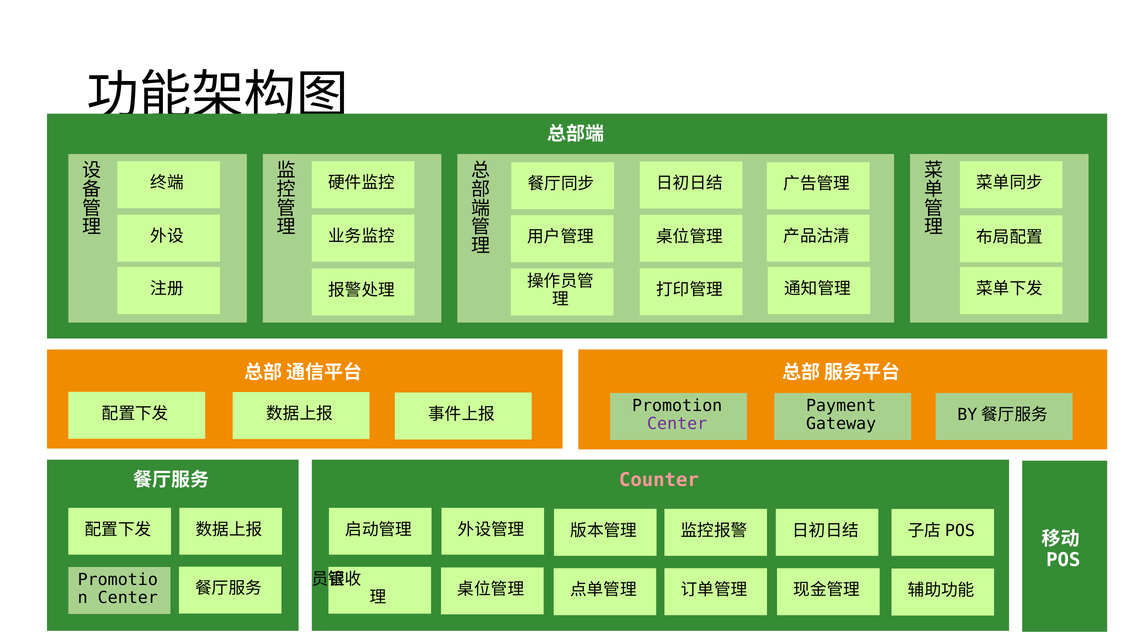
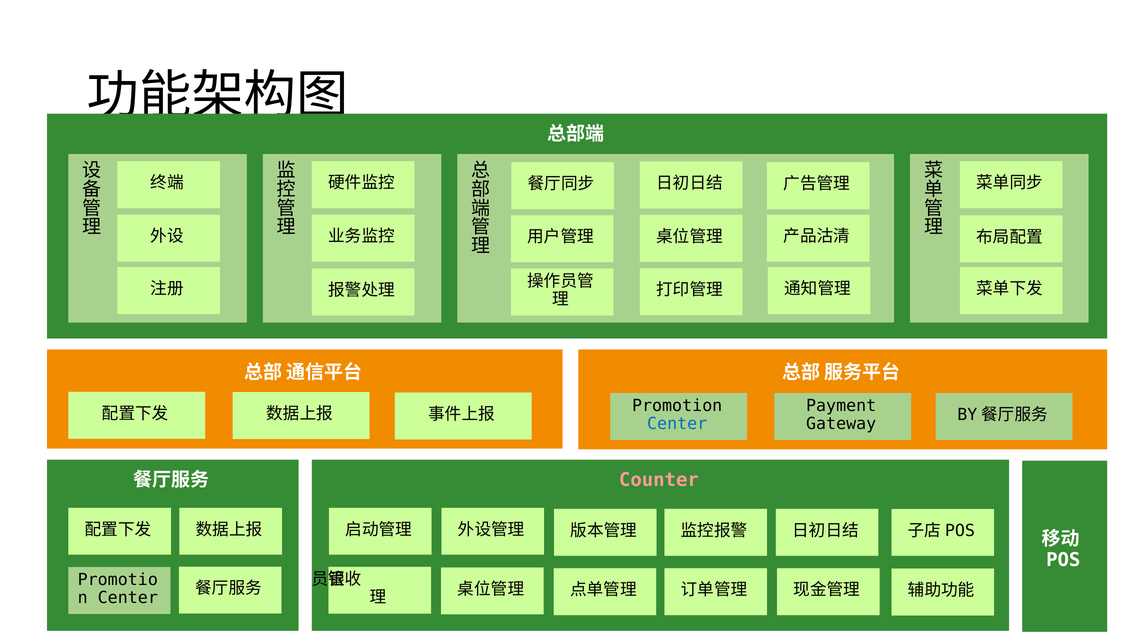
Center at (677, 424) colour: purple -> blue
